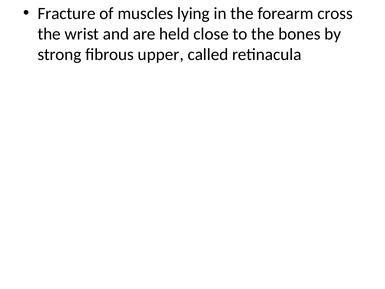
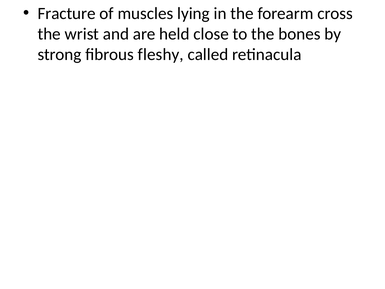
upper: upper -> fleshy
